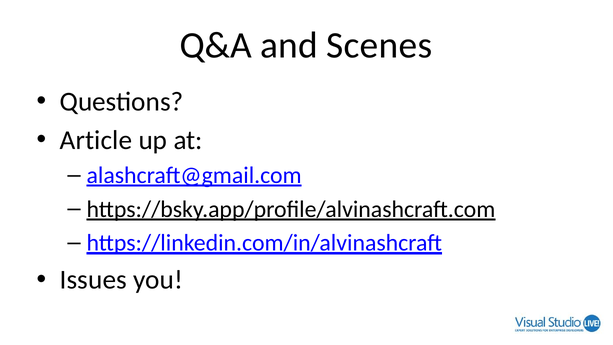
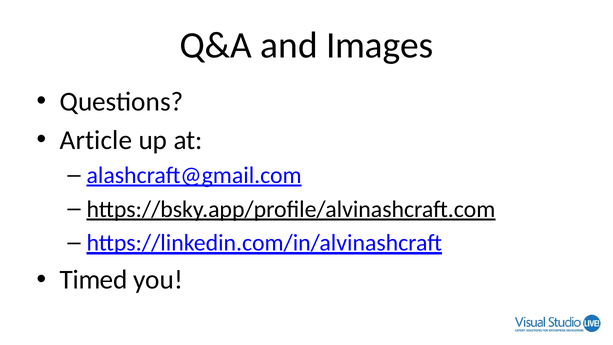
Scenes: Scenes -> Images
Issues: Issues -> Timed
